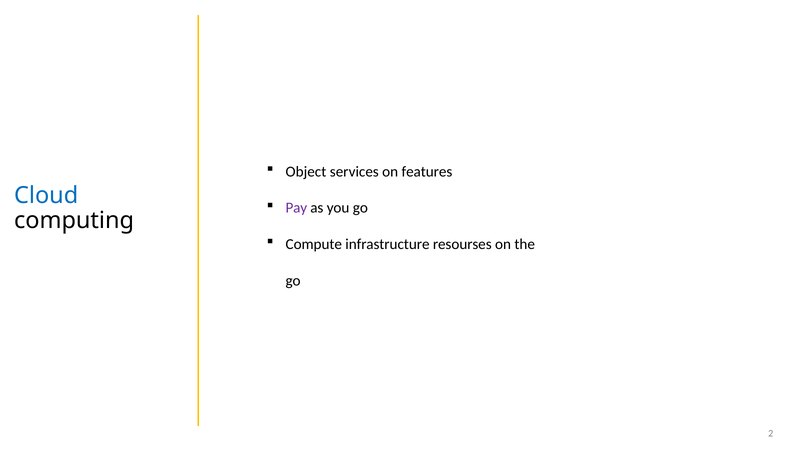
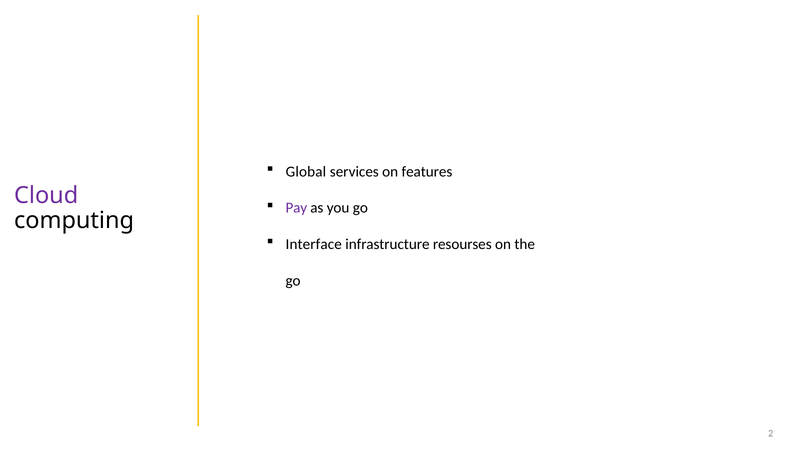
Object: Object -> Global
Cloud colour: blue -> purple
Compute: Compute -> Interface
